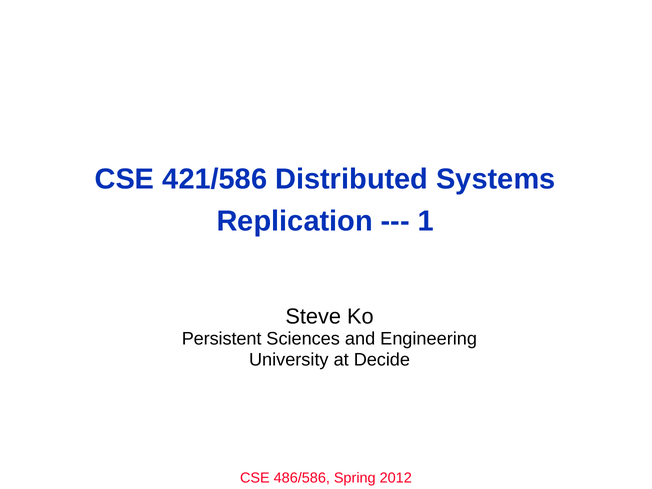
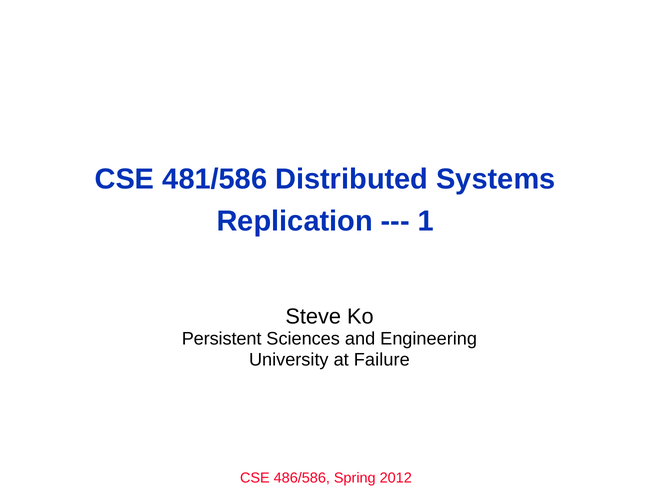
421/586: 421/586 -> 481/586
Decide: Decide -> Failure
